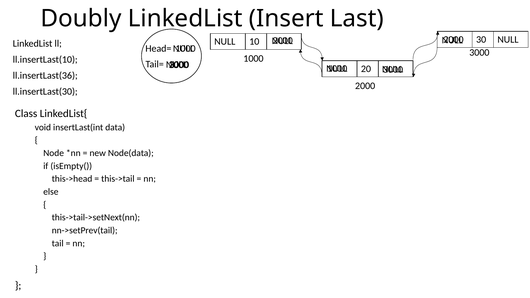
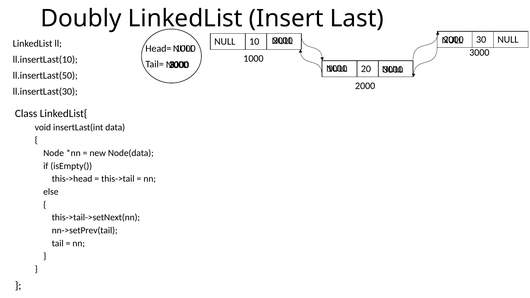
ll.insertLast(36: ll.insertLast(36 -> ll.insertLast(50
